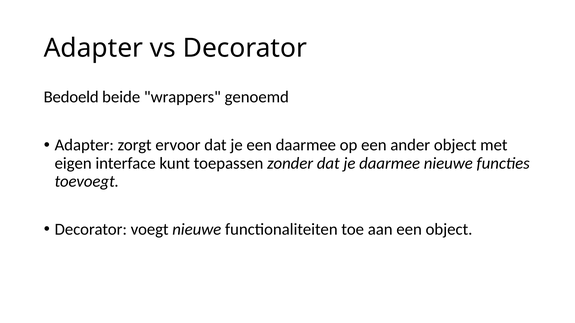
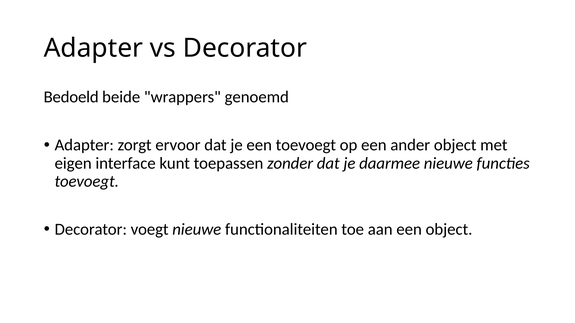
een daarmee: daarmee -> toevoegt
